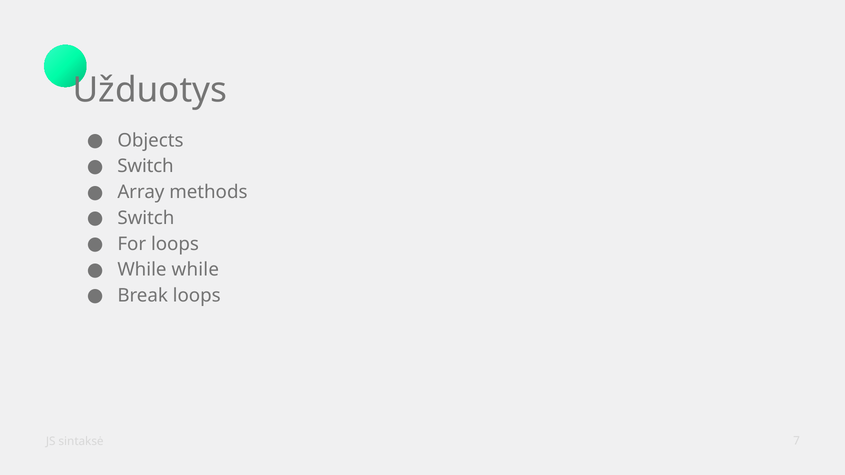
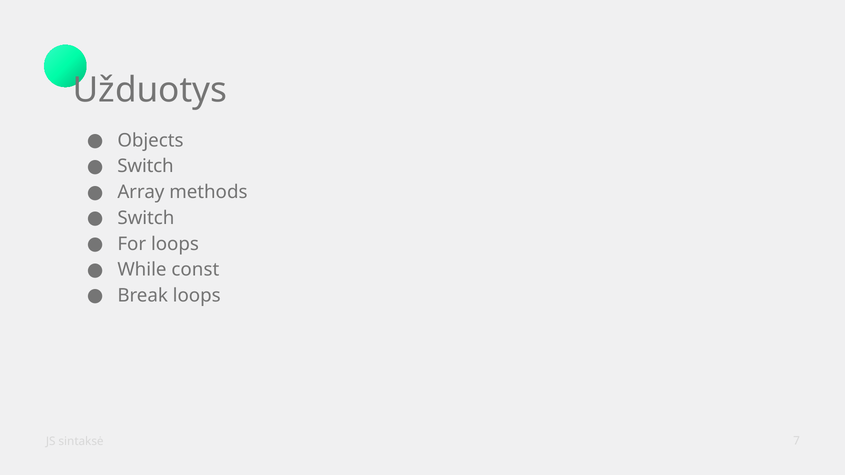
While while: while -> const
